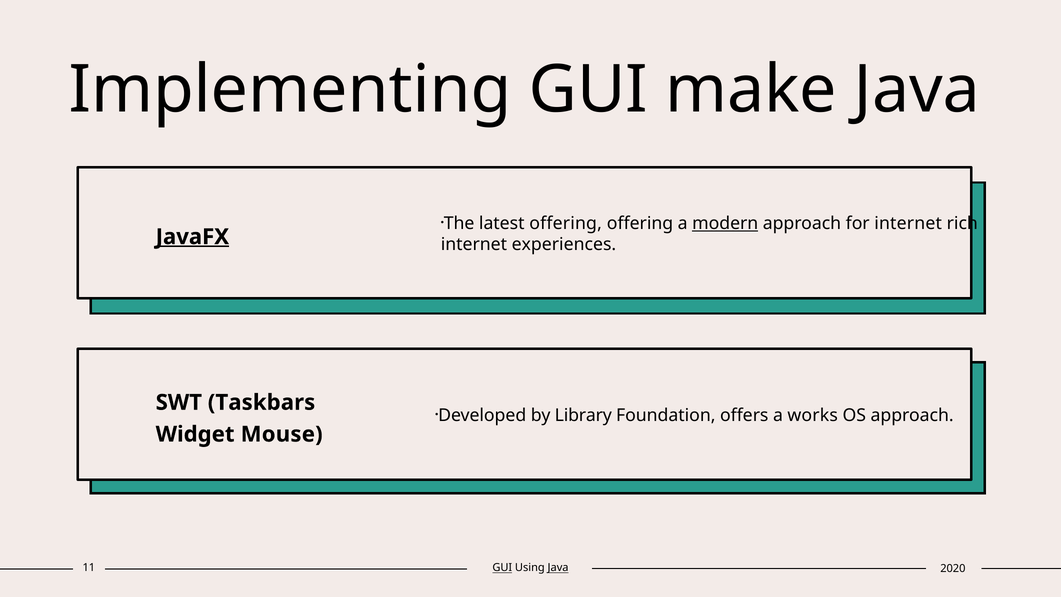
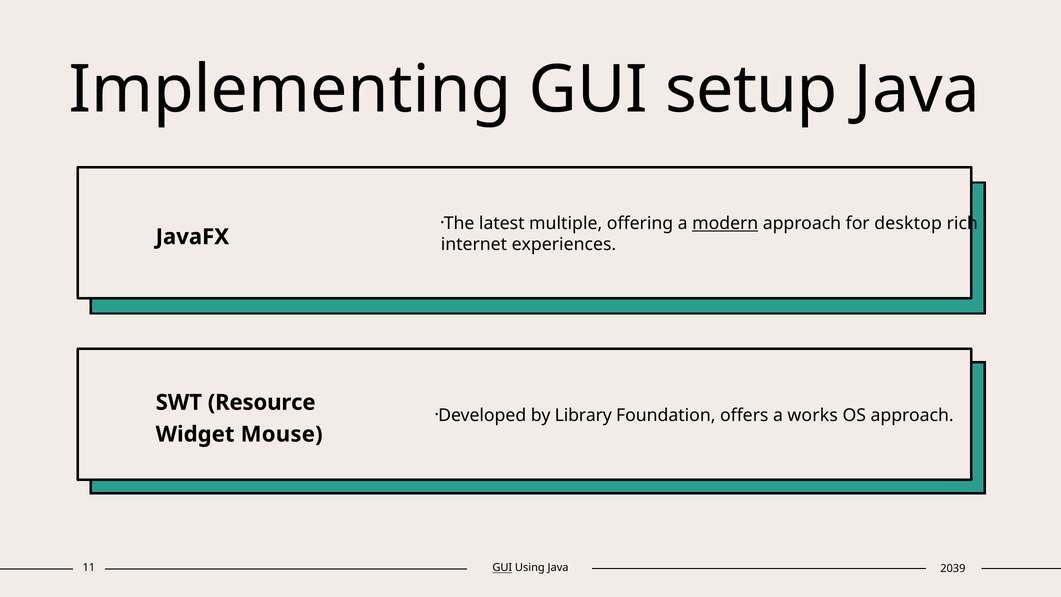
make: make -> setup
latest offering: offering -> multiple
for internet: internet -> desktop
JavaFX underline: present -> none
Taskbars: Taskbars -> Resource
Java at (558, 568) underline: present -> none
2020: 2020 -> 2039
